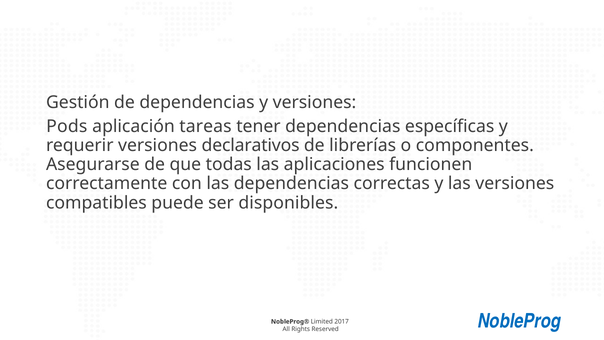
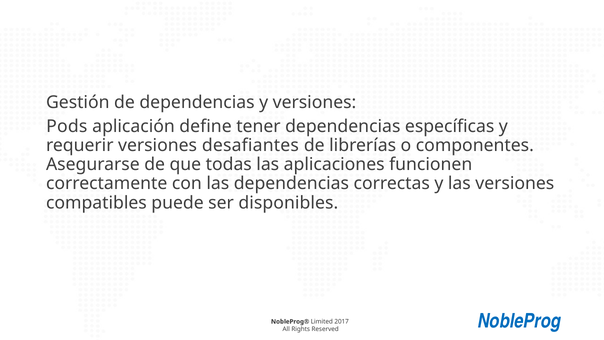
tareas: tareas -> define
declarativos: declarativos -> desafiantes
